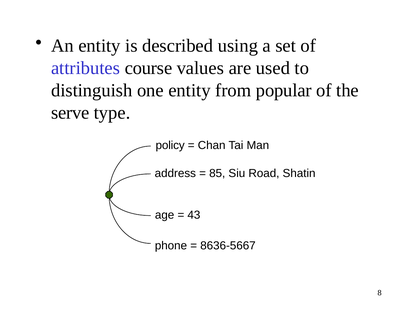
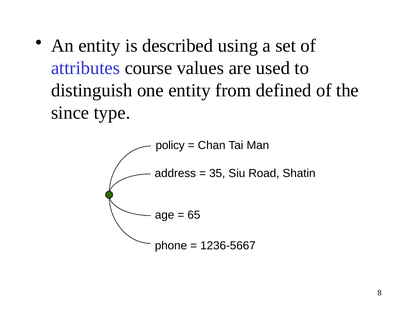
popular: popular -> defined
serve: serve -> since
85: 85 -> 35
43: 43 -> 65
8636-5667: 8636-5667 -> 1236-5667
